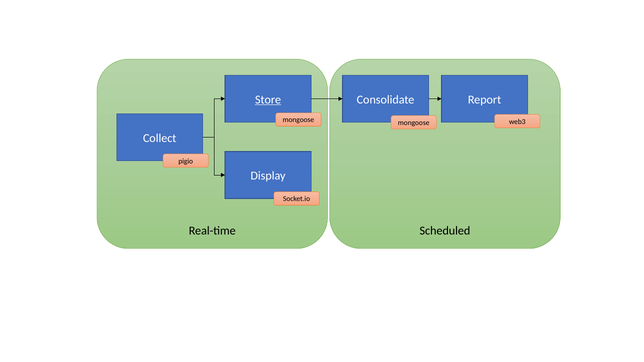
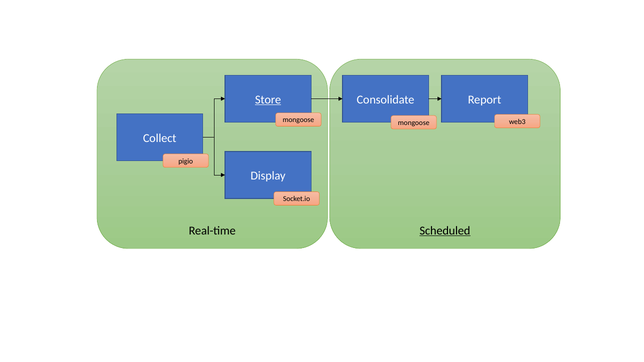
Scheduled underline: none -> present
